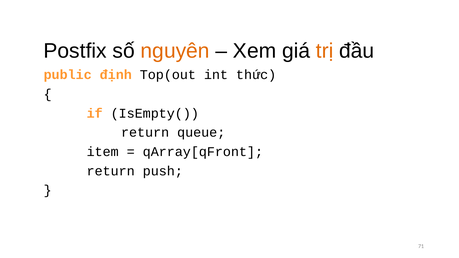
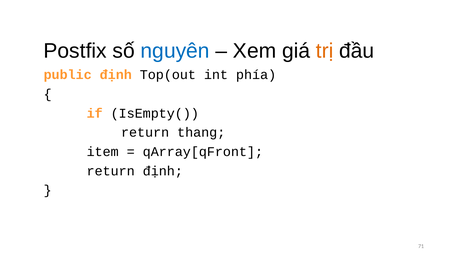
nguyên colour: orange -> blue
thức: thức -> phía
queue: queue -> thang
return push: push -> định
